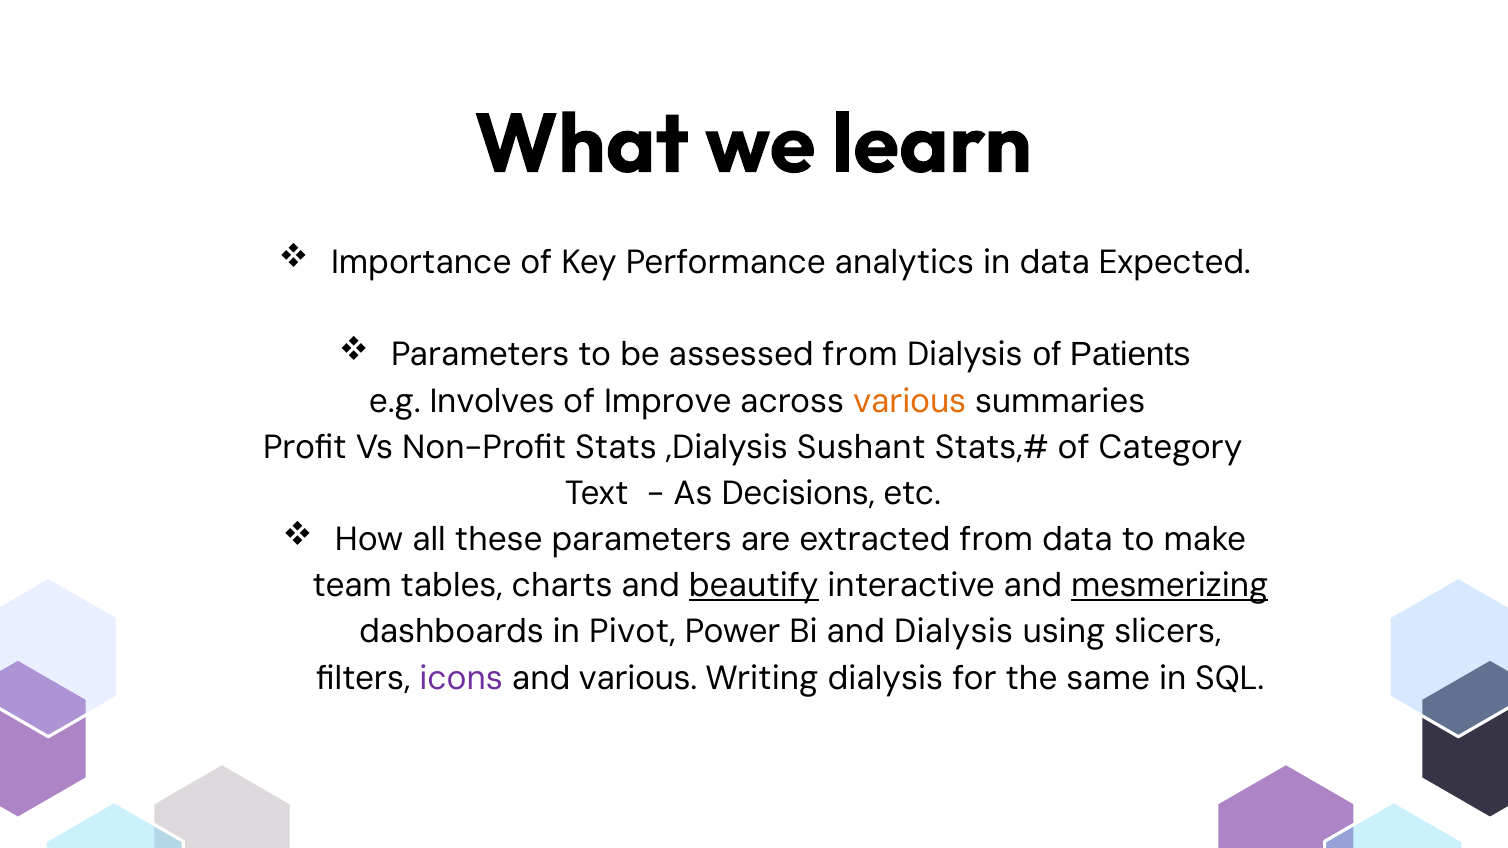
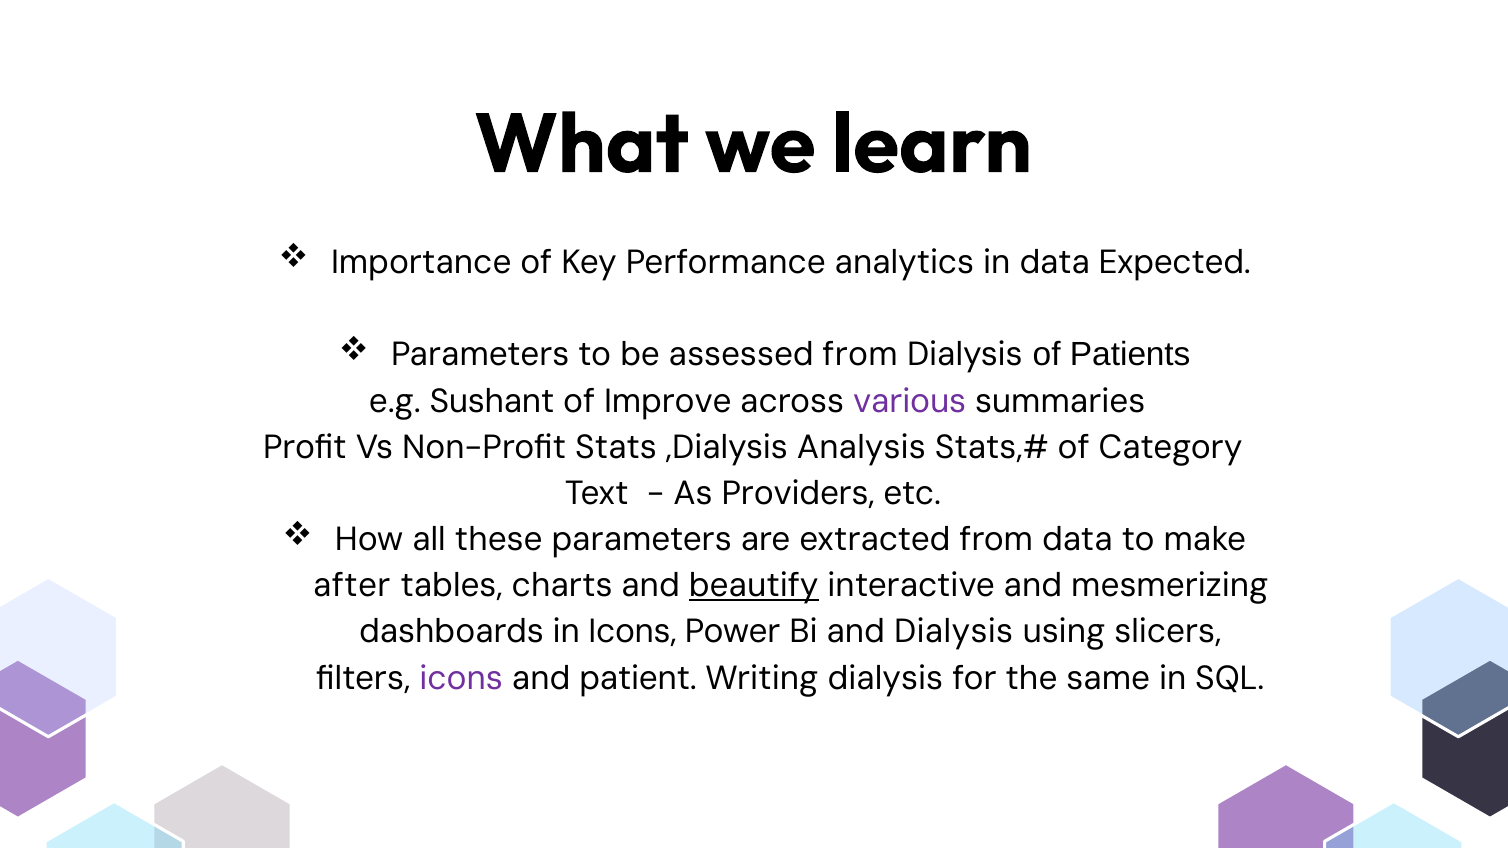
Involves: Involves -> Sushant
various at (910, 401) colour: orange -> purple
Sushant: Sushant -> Analysis
Decisions: Decisions -> Providers
team: team -> after
mesmerizing underline: present -> none
in Pivot: Pivot -> Icons
and various: various -> patient
